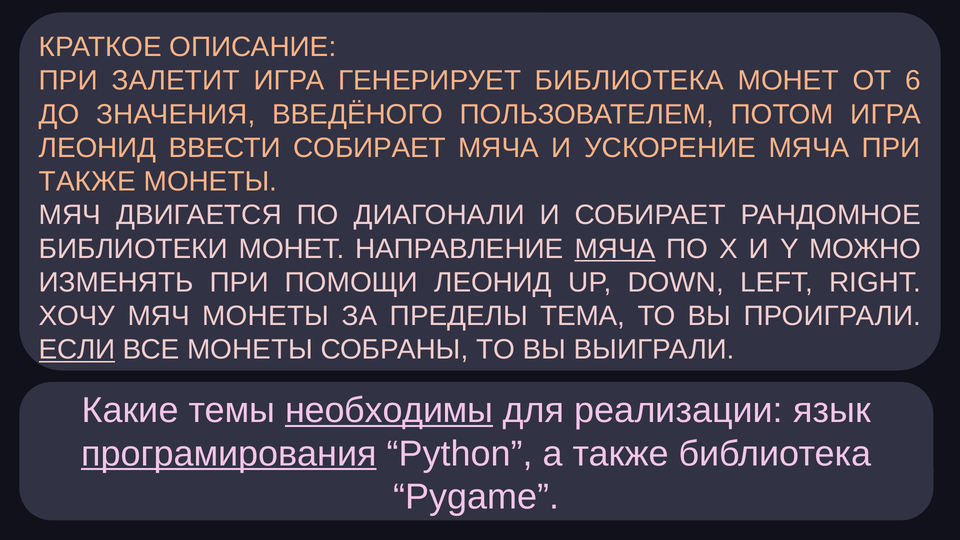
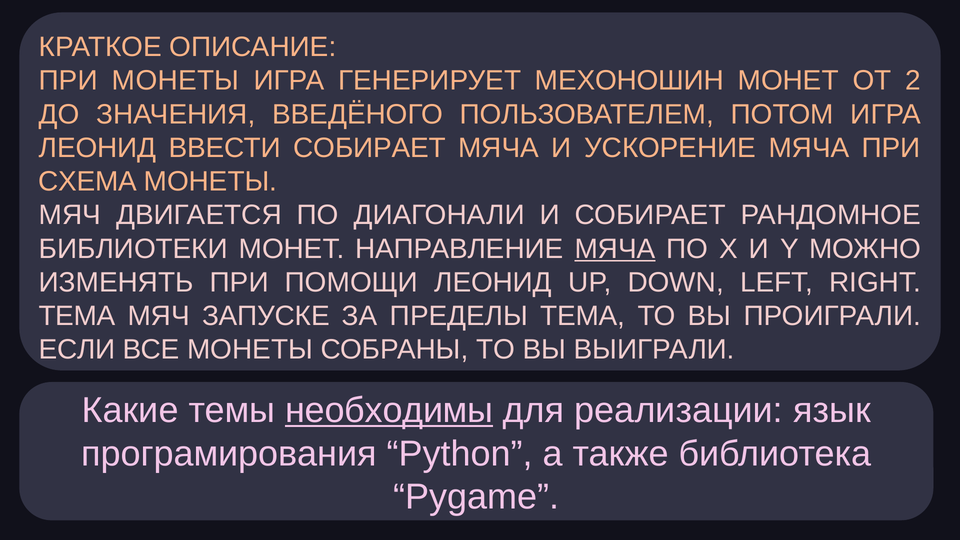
ПРИ ЗАЛЕТИТ: ЗАЛЕТИТ -> МОНЕТЫ
ГЕНЕРИРУЕТ БИБЛИОТЕКА: БИБЛИОТЕКА -> МЕХОНОШИН
6: 6 -> 2
ТАКЖЕ at (87, 182): ТАКЖЕ -> СХЕМА
ХОЧУ at (77, 316): ХОЧУ -> ТЕМА
МЯЧ МОНЕТЫ: МОНЕТЫ -> ЗАПУСКЕ
ЕСЛИ underline: present -> none
програмирования underline: present -> none
